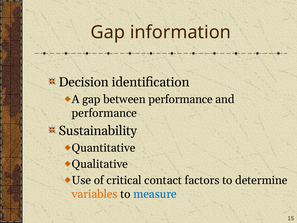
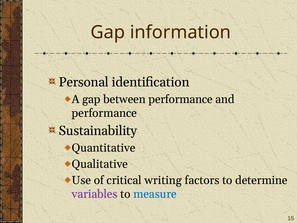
Decision: Decision -> Personal
contact: contact -> writing
variables colour: orange -> purple
